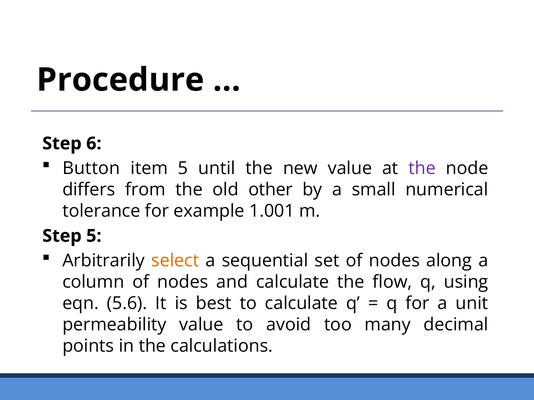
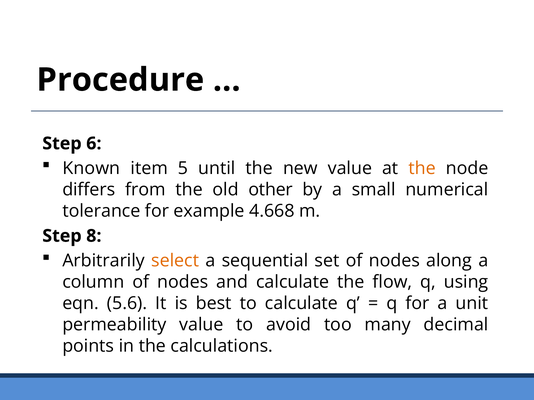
Button: Button -> Known
the at (422, 169) colour: purple -> orange
1.001: 1.001 -> 4.668
Step 5: 5 -> 8
